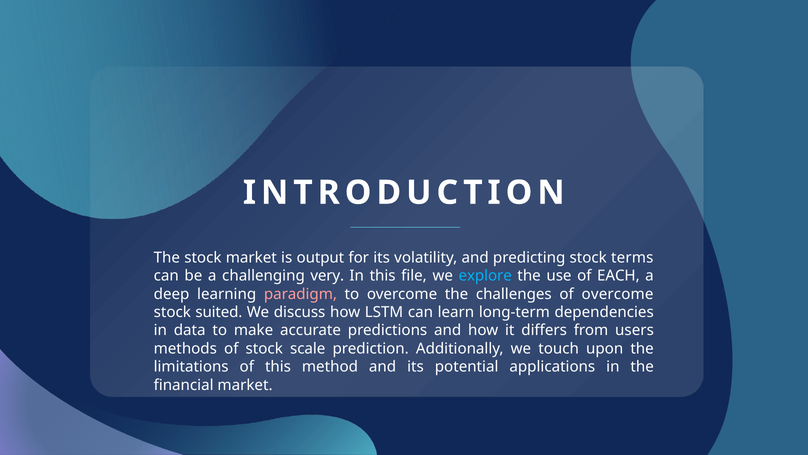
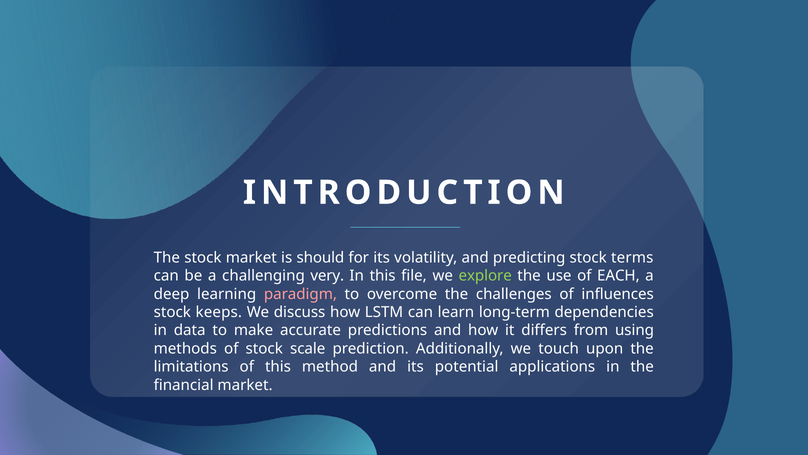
output: output -> should
explore colour: light blue -> light green
of overcome: overcome -> influences
suited: suited -> keeps
users: users -> using
